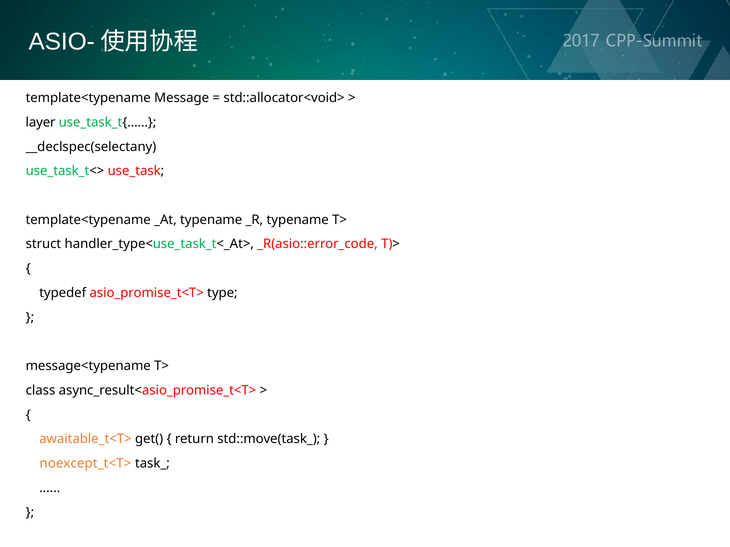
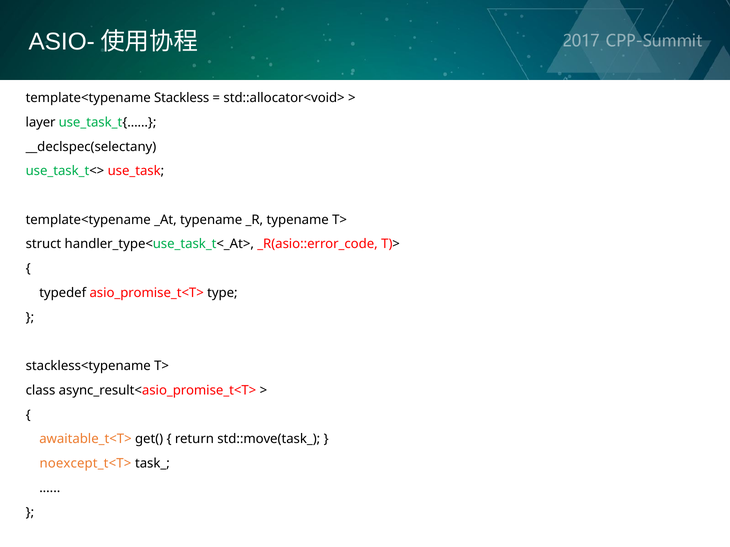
Message: Message -> Stackless
message<typename: message<typename -> stackless<typename
